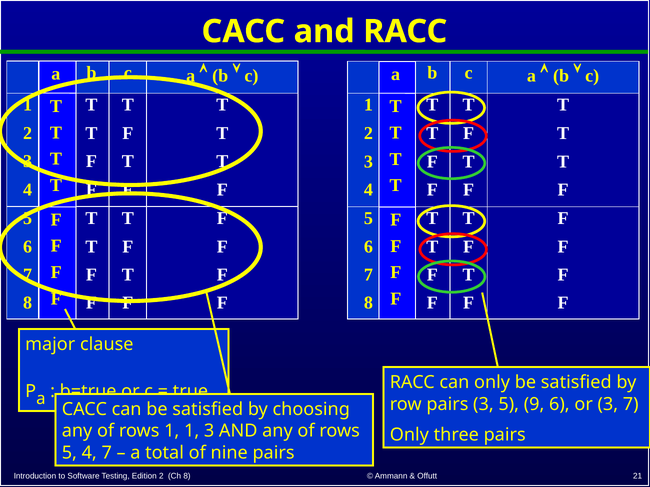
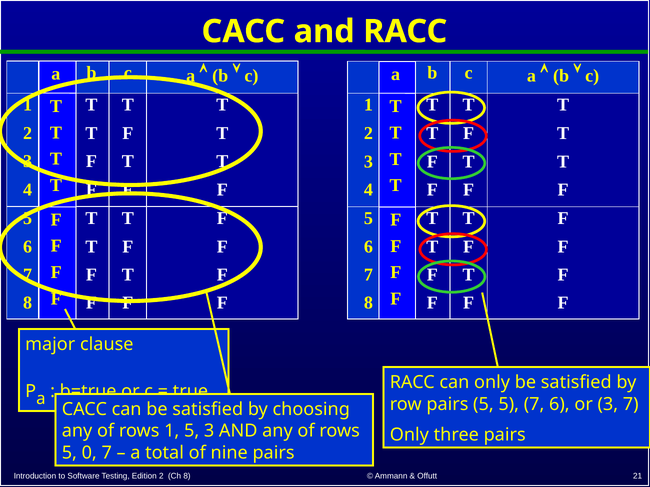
pairs 3: 3 -> 5
5 9: 9 -> 7
1 1: 1 -> 5
5 4: 4 -> 0
